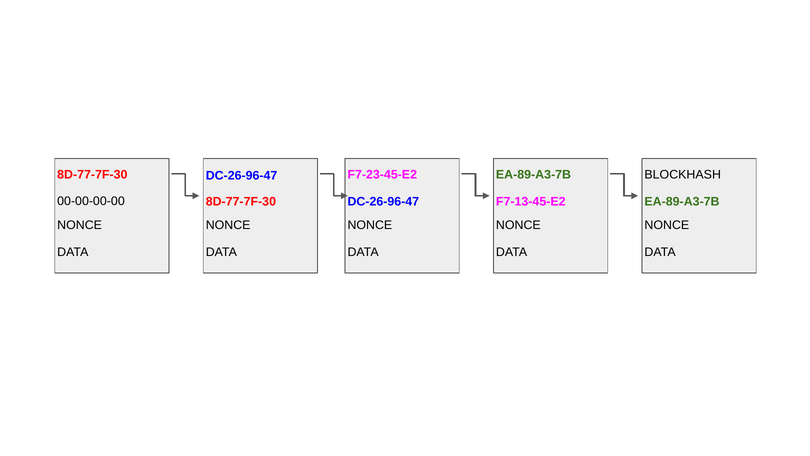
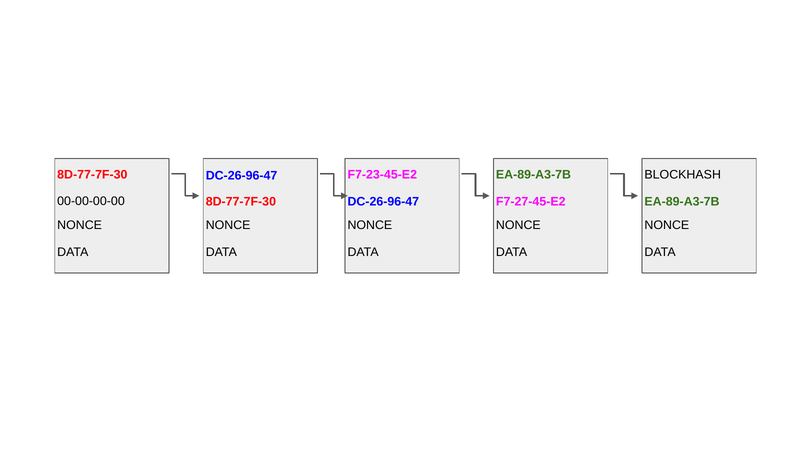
F7-13-45-E2: F7-13-45-E2 -> F7-27-45-E2
